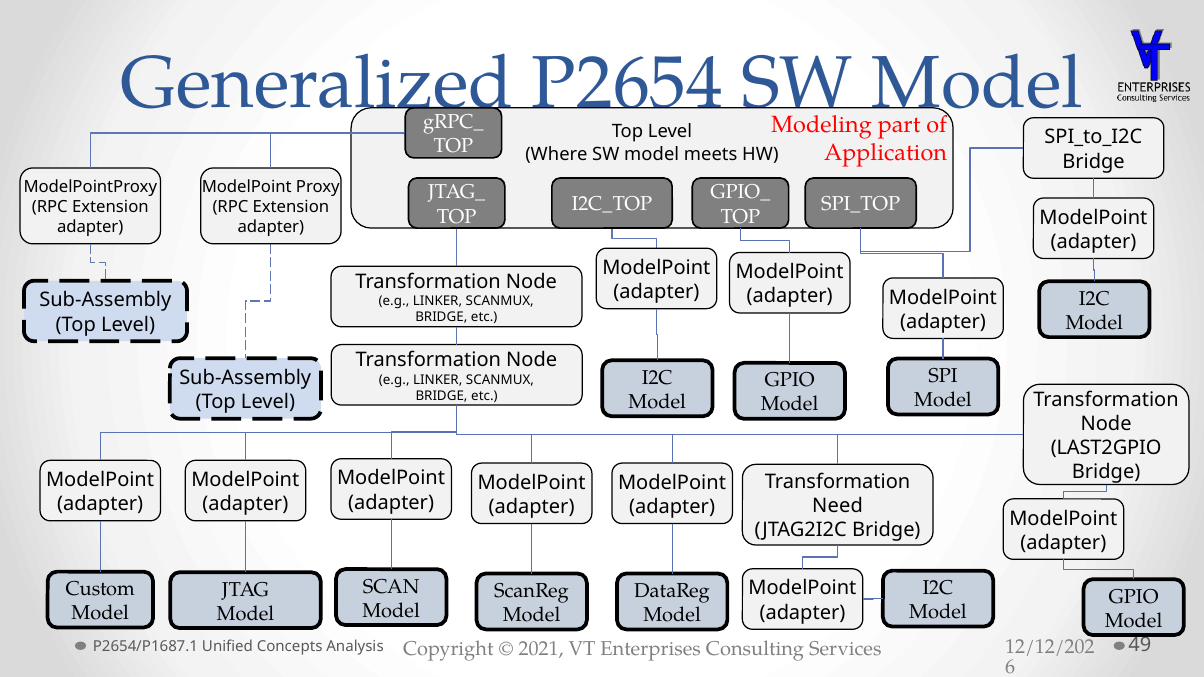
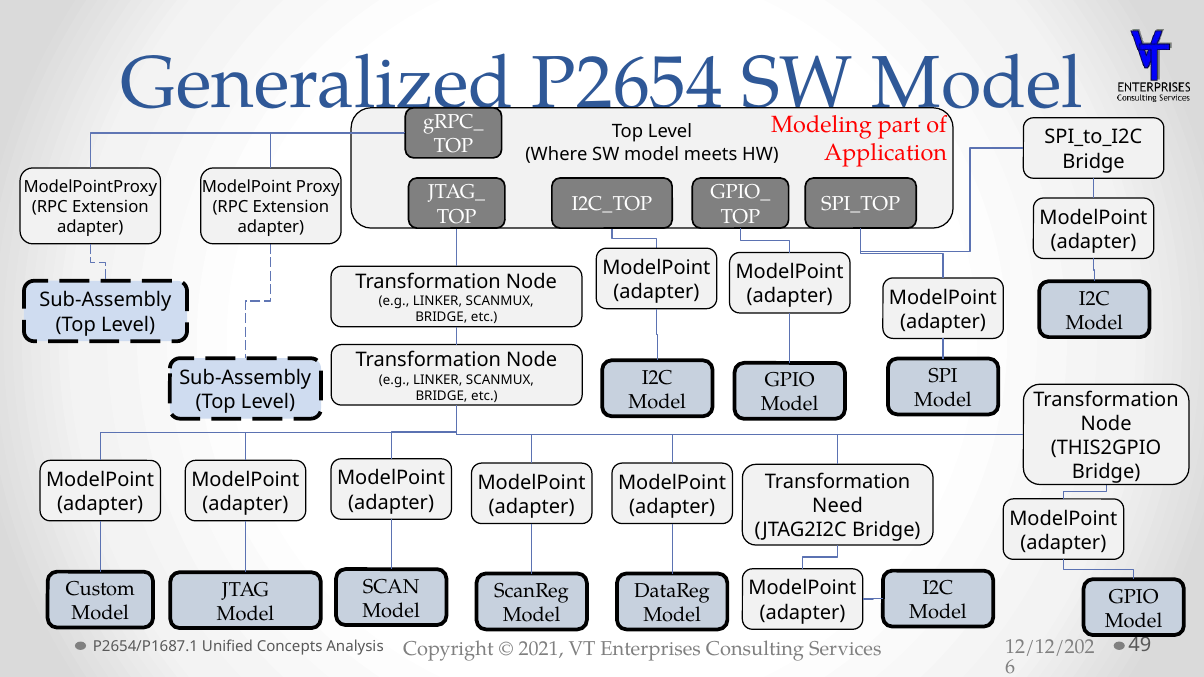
LAST2GPIO: LAST2GPIO -> THIS2GPIO
